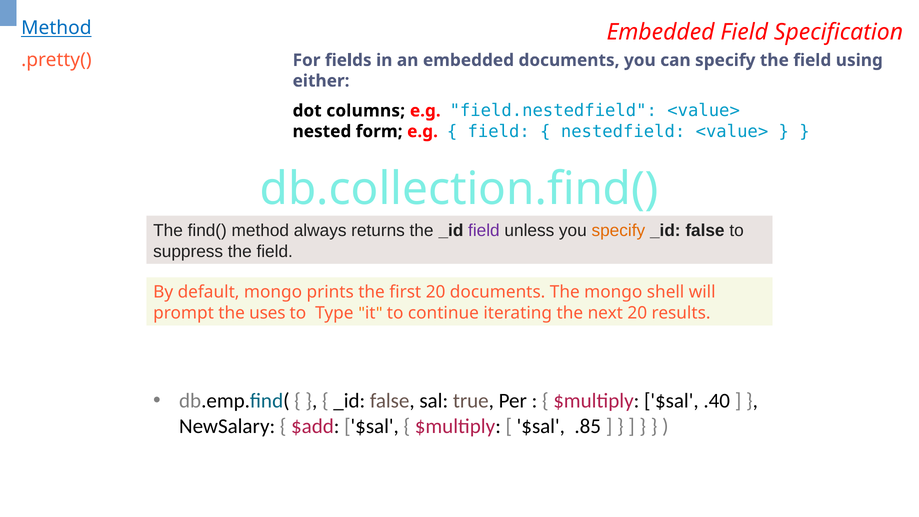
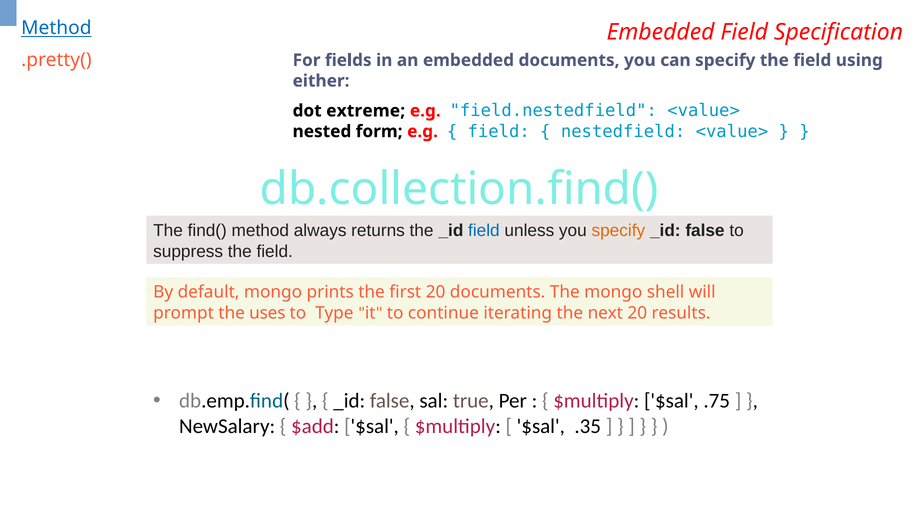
columns: columns -> extreme
field at (484, 231) colour: purple -> blue
.40: .40 -> .75
.85: .85 -> .35
